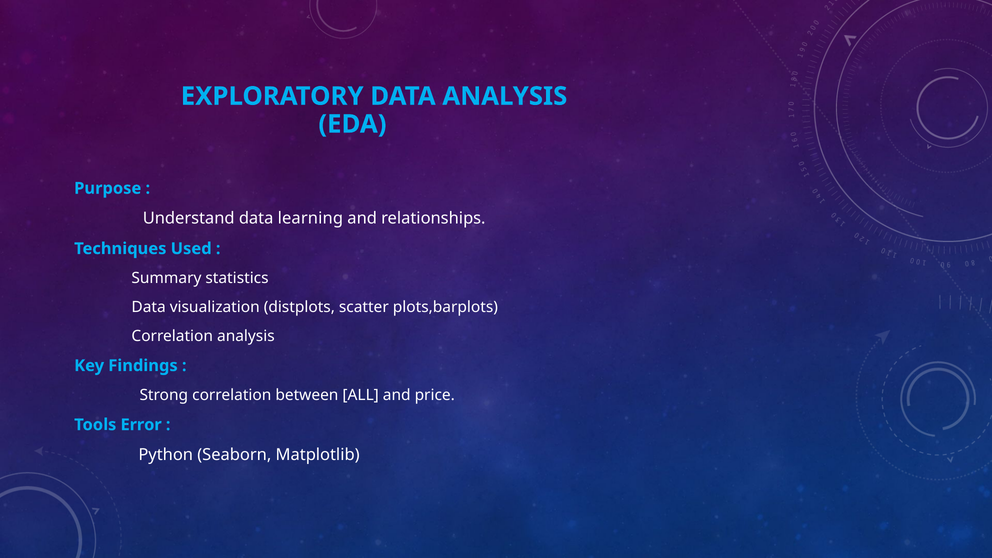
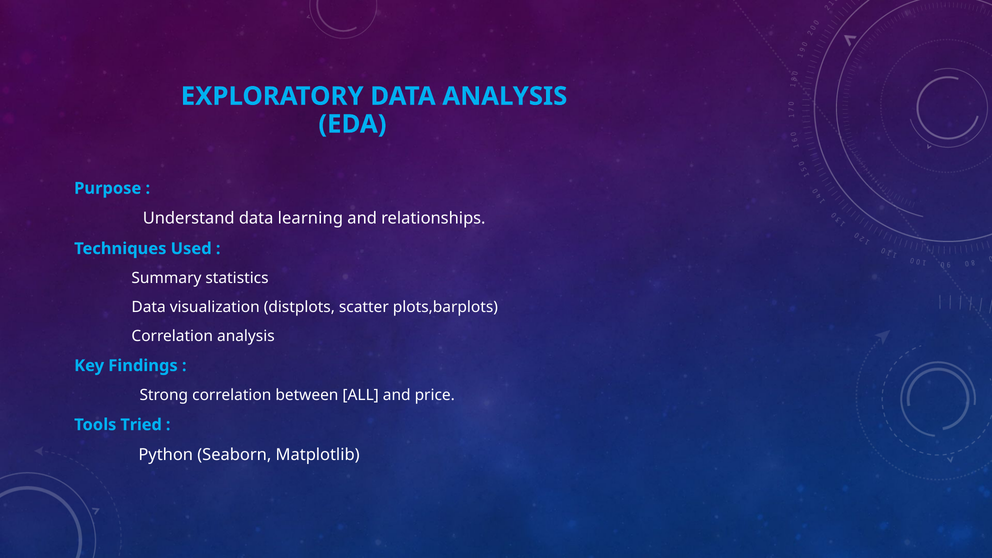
Error: Error -> Tried
